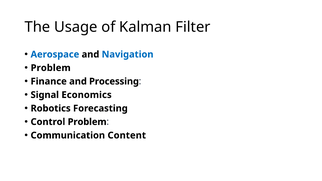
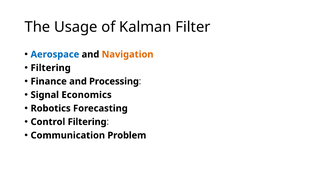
Navigation colour: blue -> orange
Problem at (51, 68): Problem -> Filtering
Control Problem: Problem -> Filtering
Content: Content -> Problem
